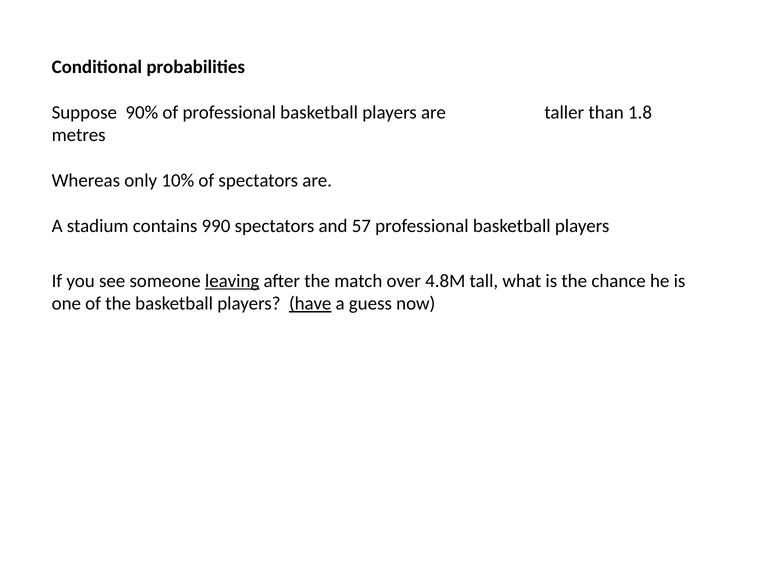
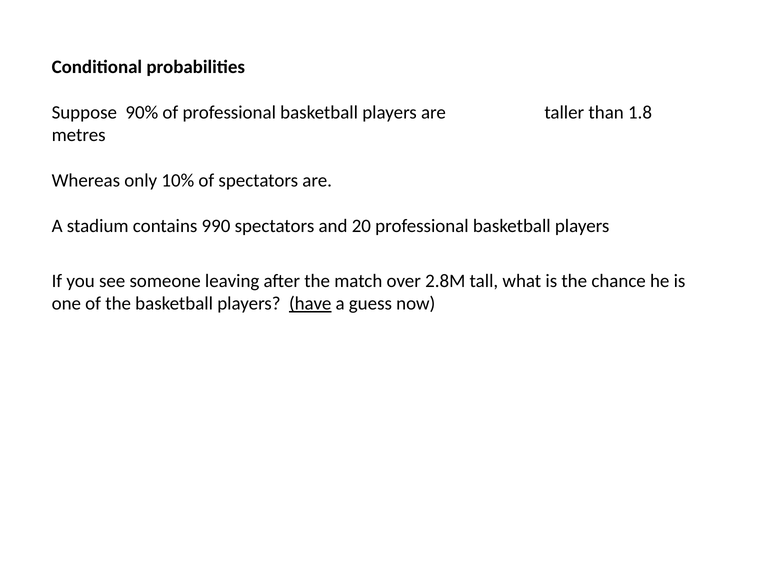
57: 57 -> 20
leaving underline: present -> none
4.8M: 4.8M -> 2.8M
